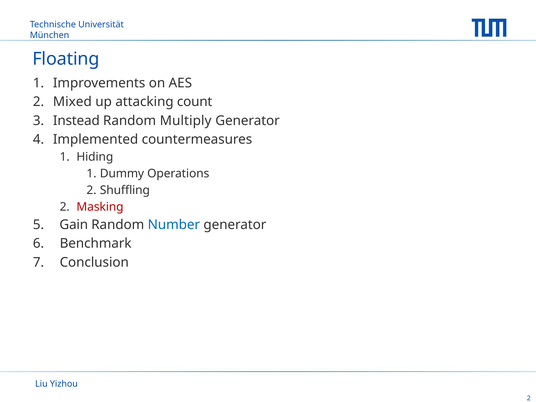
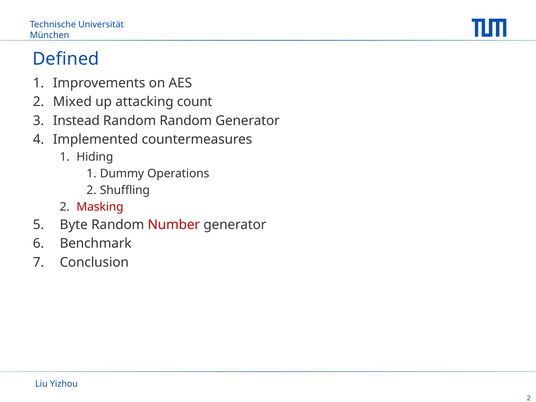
Floating: Floating -> Defined
Random Multiply: Multiply -> Random
Gain: Gain -> Byte
Number colour: blue -> red
